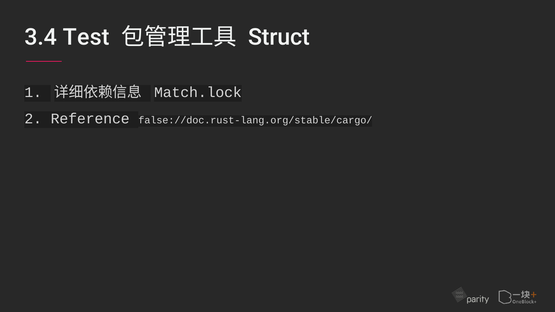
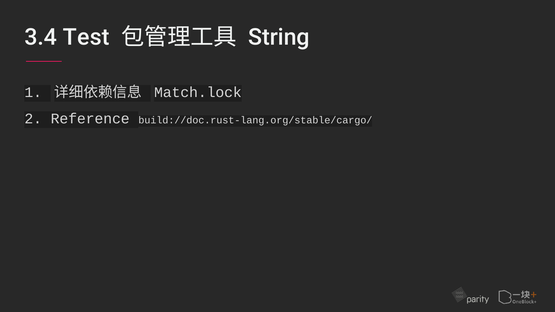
Struct: Struct -> String
false://doc.rust-lang.org/stable/cargo/: false://doc.rust-lang.org/stable/cargo/ -> build://doc.rust-lang.org/stable/cargo/
